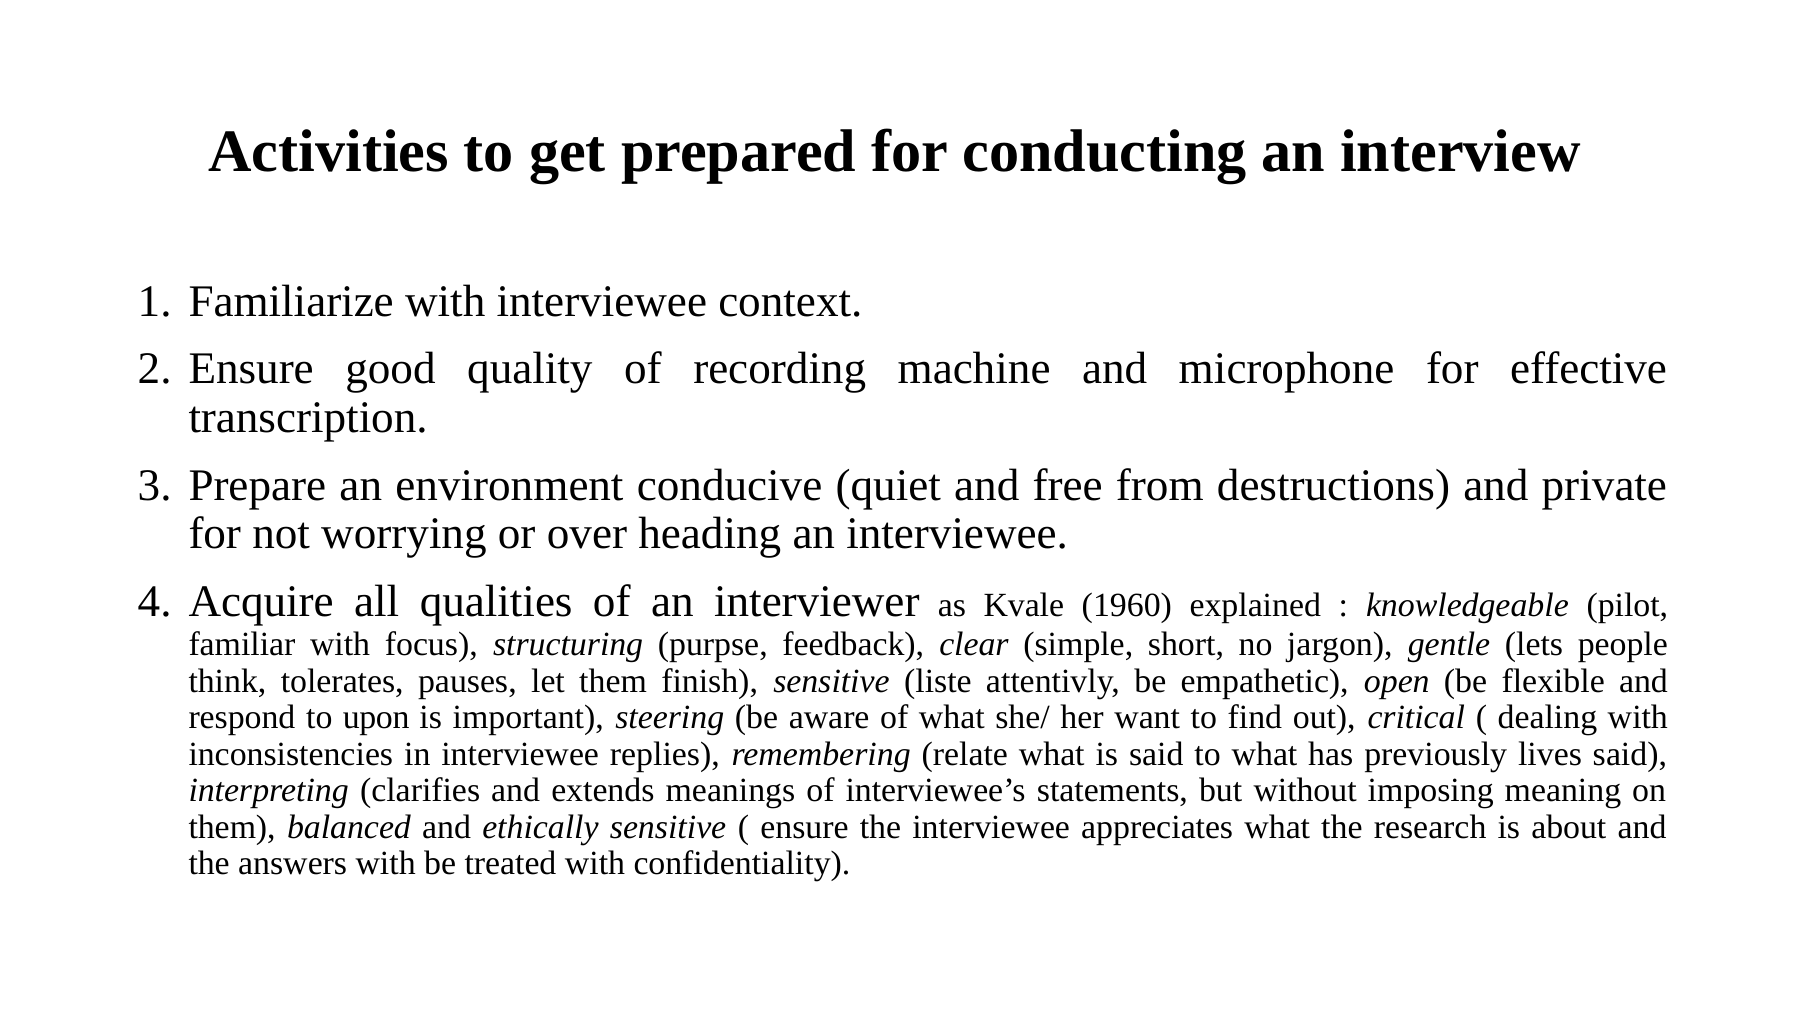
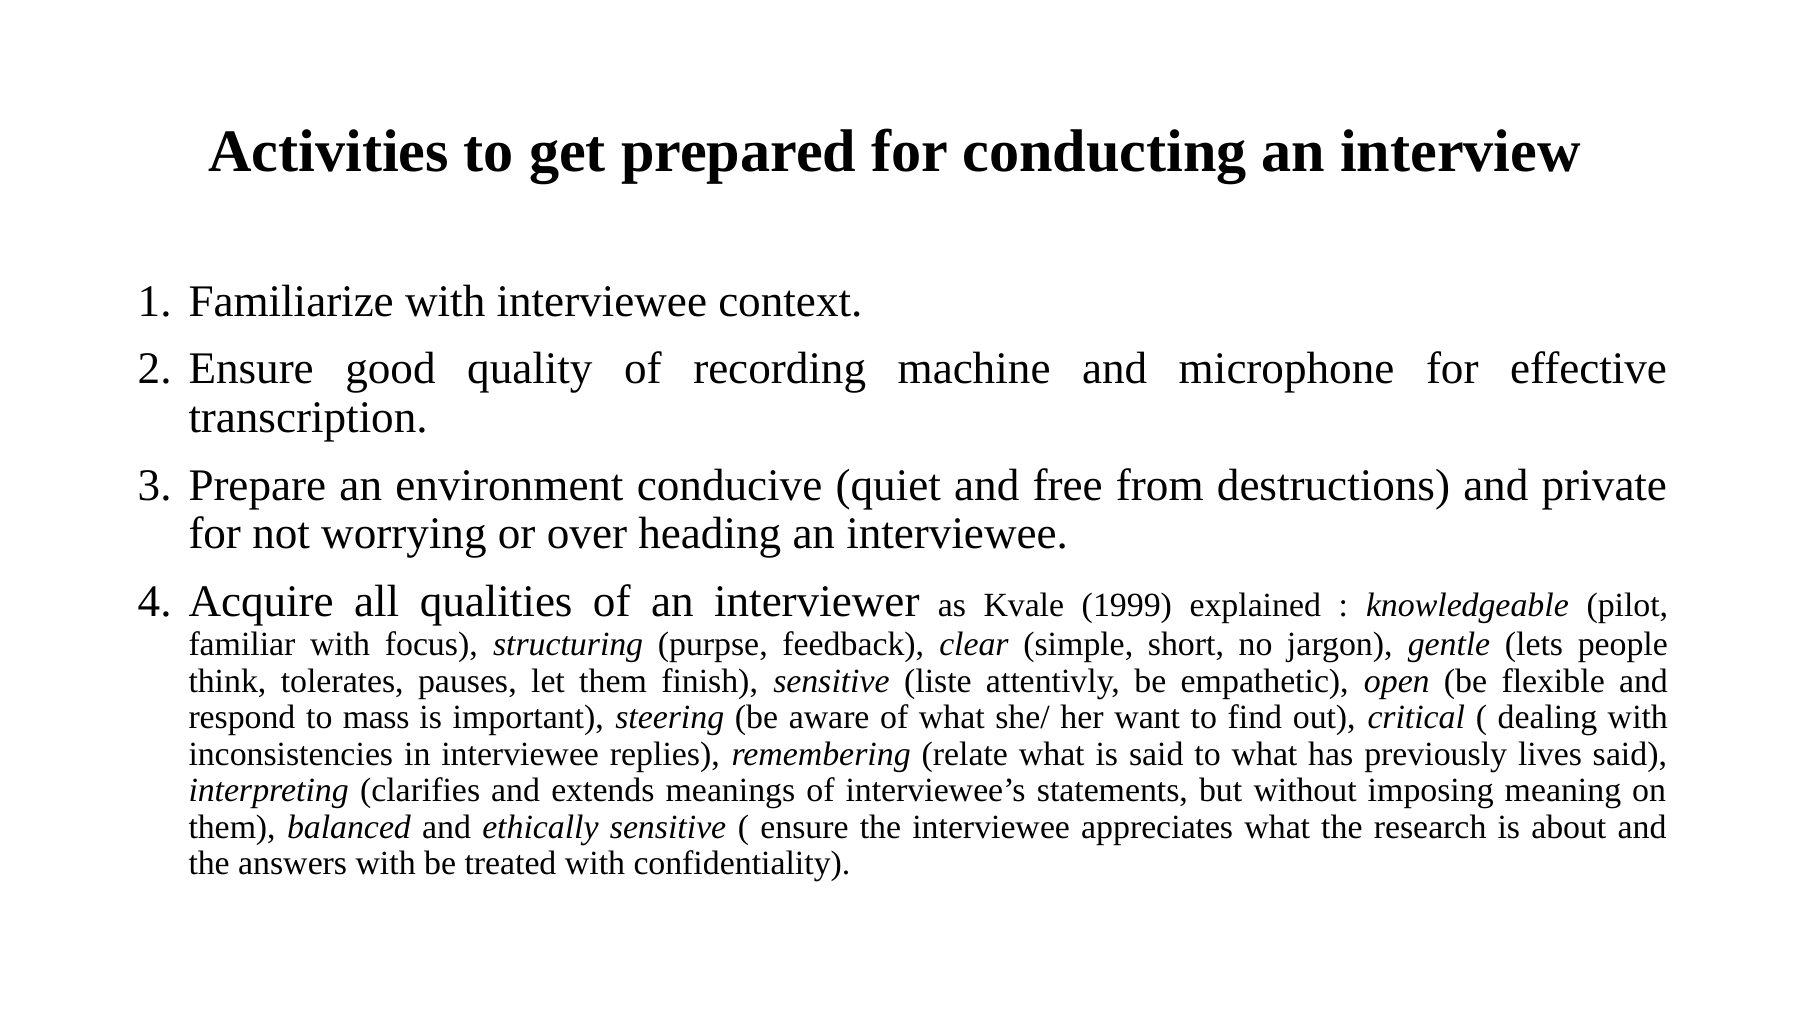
1960: 1960 -> 1999
upon: upon -> mass
